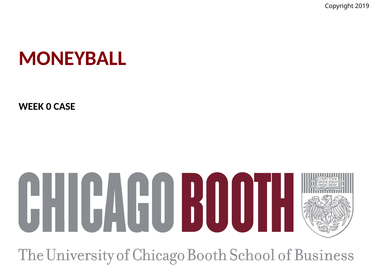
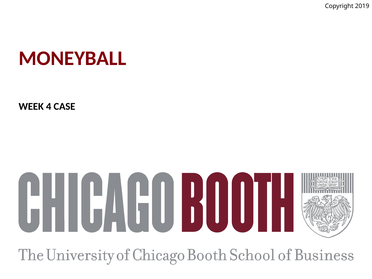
0: 0 -> 4
